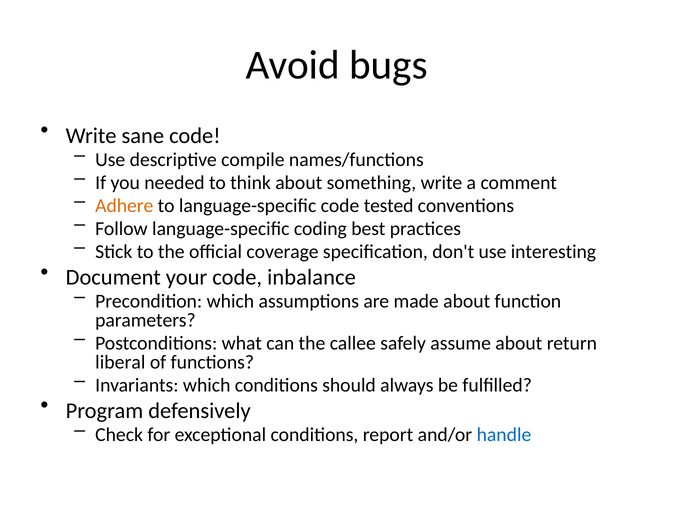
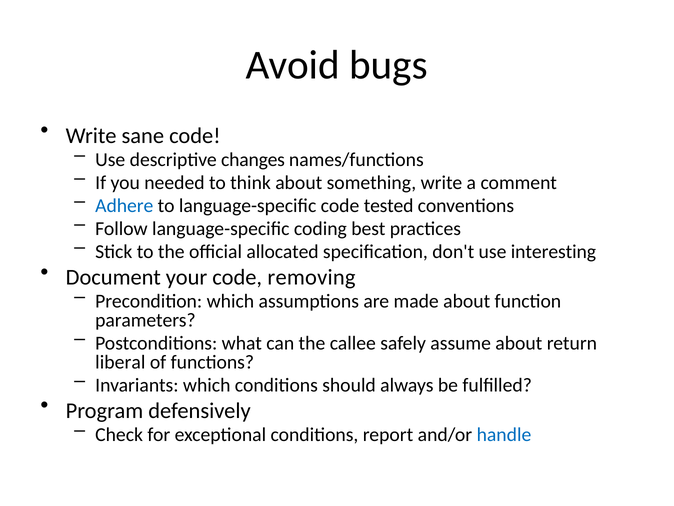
compile: compile -> changes
Adhere colour: orange -> blue
coverage: coverage -> allocated
inbalance: inbalance -> removing
